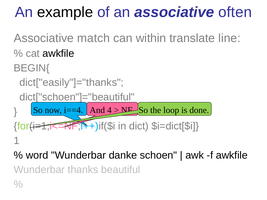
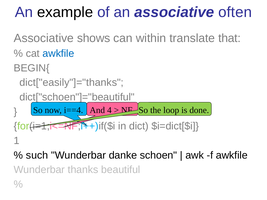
match: match -> shows
line: line -> that
awkfile at (58, 54) colour: black -> blue
word: word -> such
